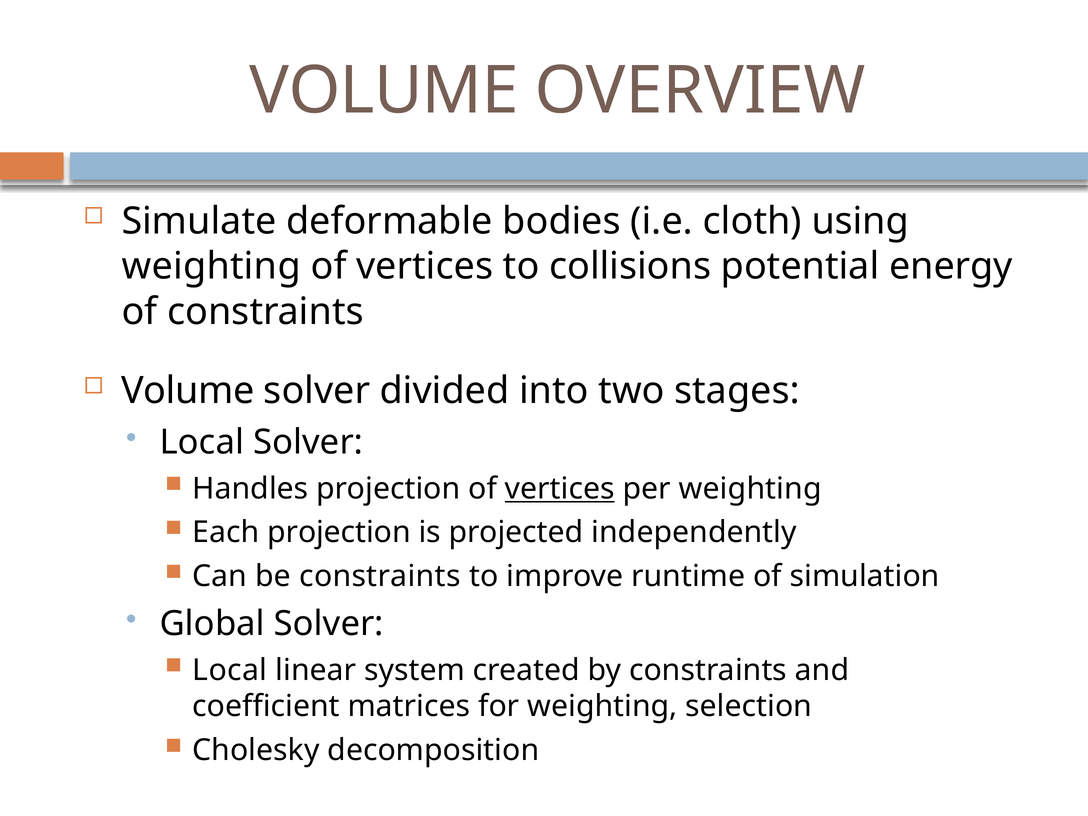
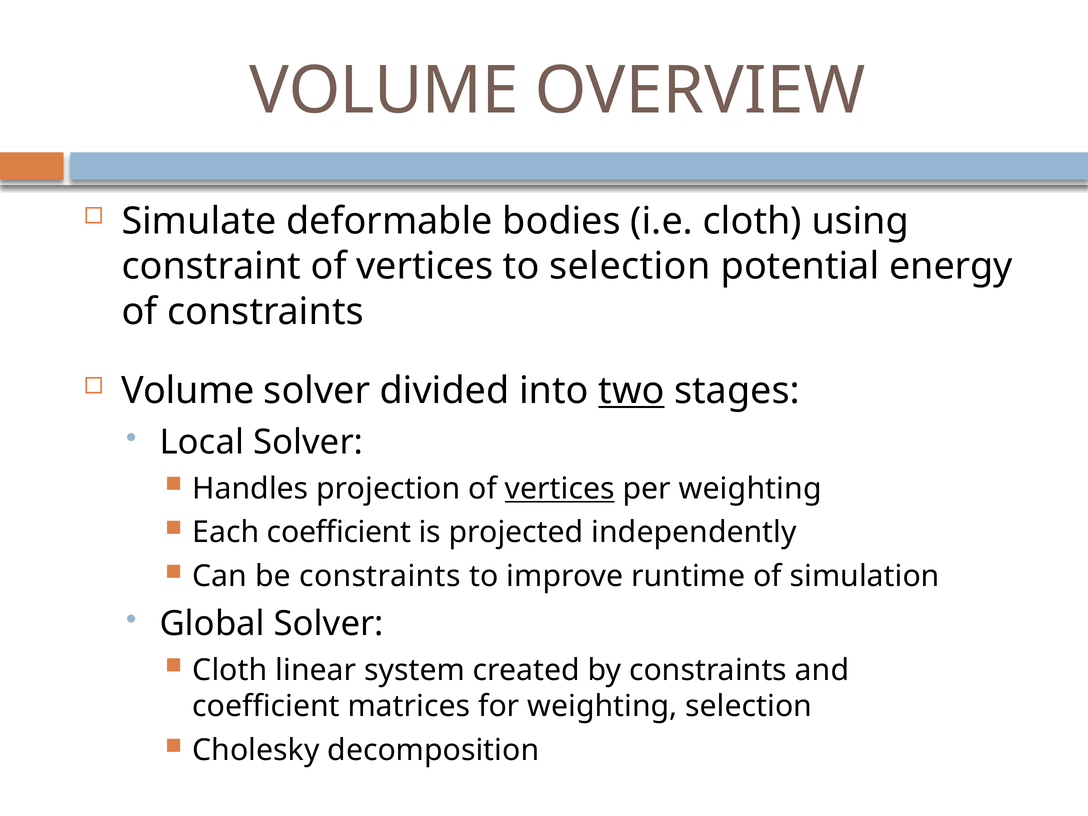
weighting at (211, 266): weighting -> constraint
to collisions: collisions -> selection
two underline: none -> present
Each projection: projection -> coefficient
Local at (230, 670): Local -> Cloth
